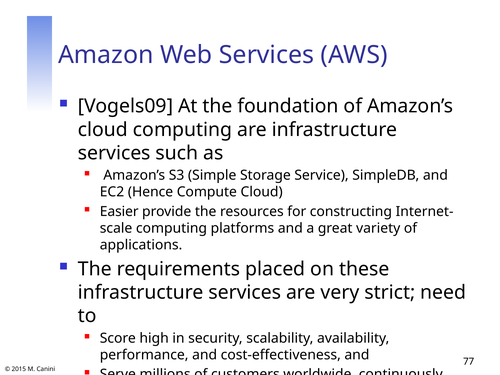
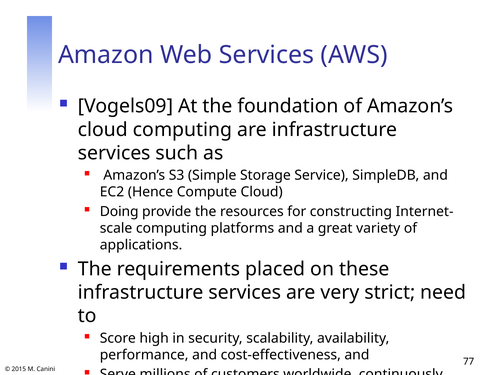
Easier: Easier -> Doing
